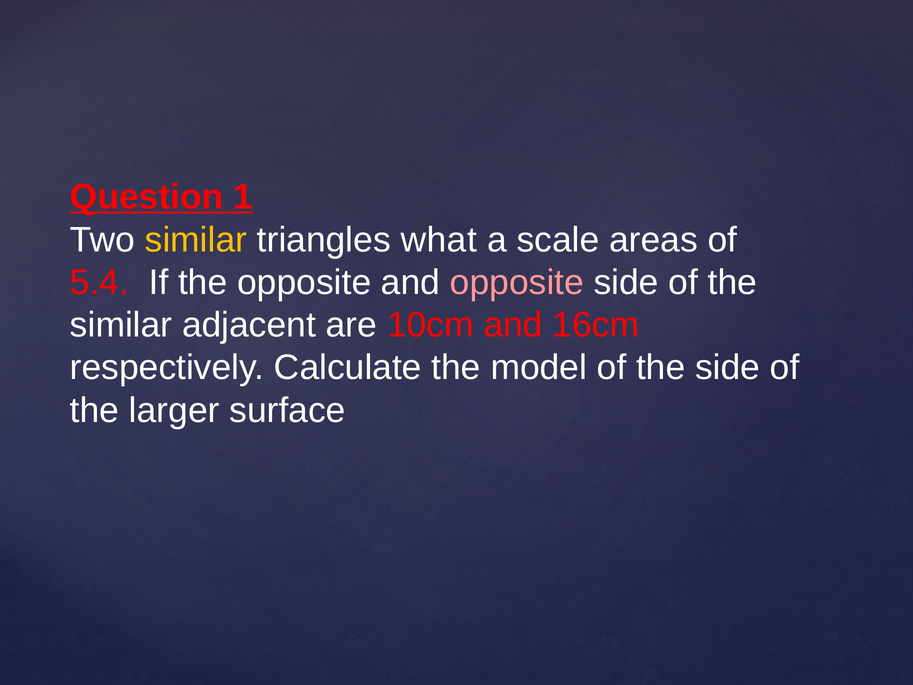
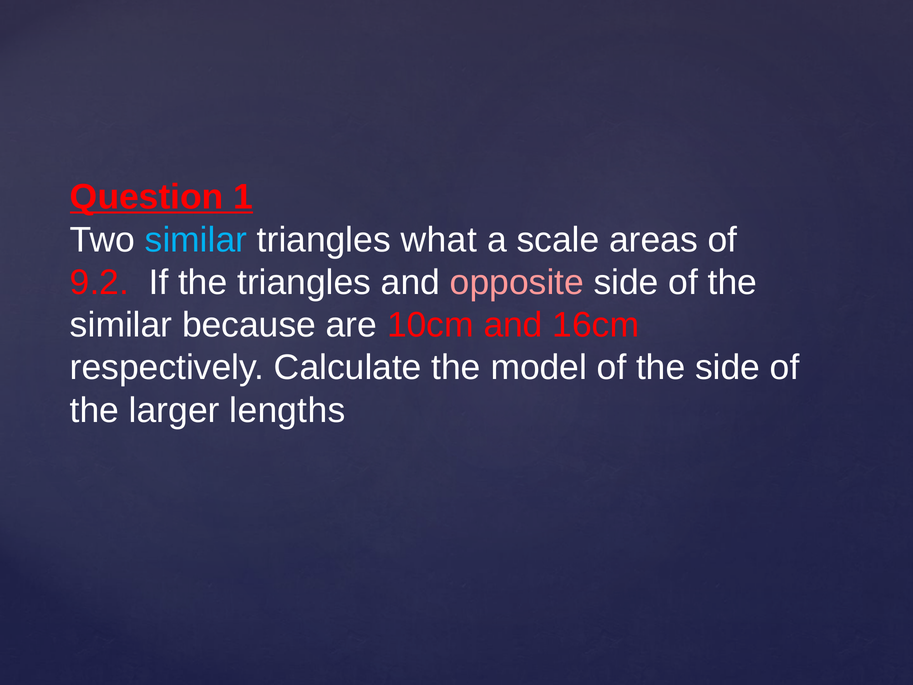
similar at (196, 240) colour: yellow -> light blue
5.4: 5.4 -> 9.2
the opposite: opposite -> triangles
adjacent: adjacent -> because
surface: surface -> lengths
